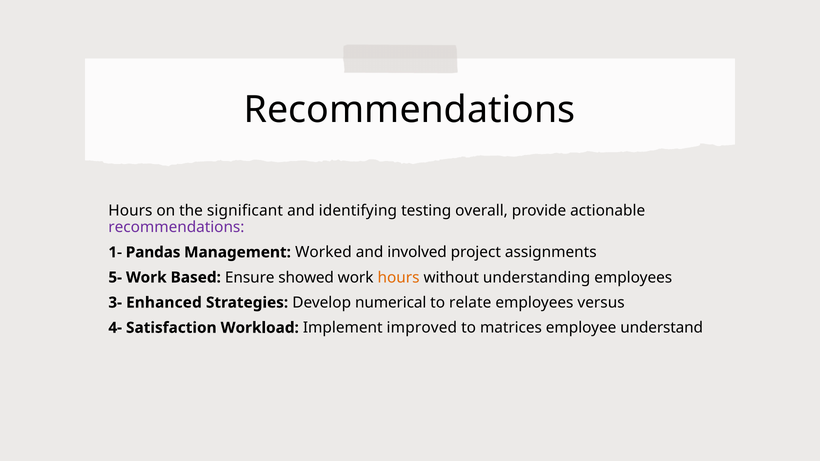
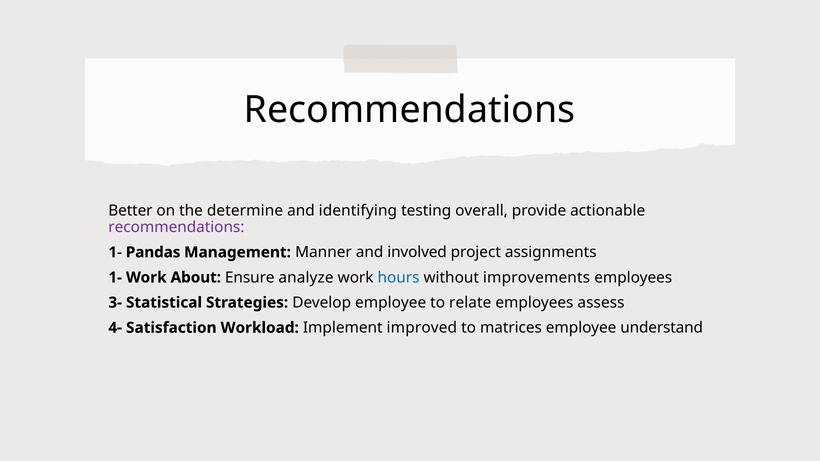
Hours at (130, 211): Hours -> Better
significant: significant -> determine
Worked: Worked -> Manner
5- at (115, 278): 5- -> 1-
Based: Based -> About
showed: showed -> analyze
hours at (399, 278) colour: orange -> blue
understanding: understanding -> improvements
Enhanced: Enhanced -> Statistical
Develop numerical: numerical -> employee
versus: versus -> assess
